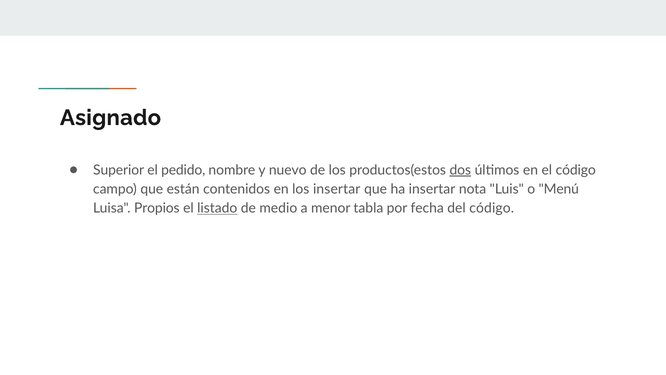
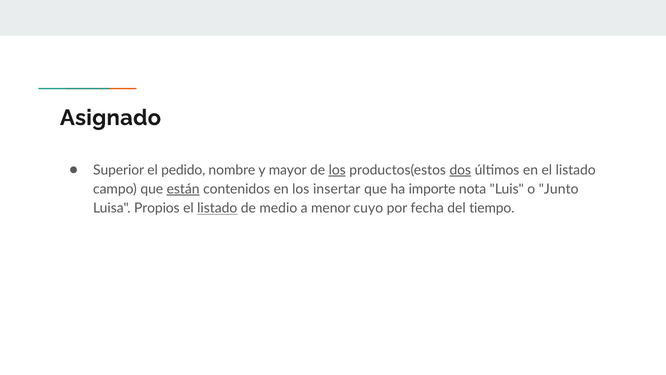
nuevo: nuevo -> mayor
los at (337, 170) underline: none -> present
en el código: código -> listado
están underline: none -> present
ha insertar: insertar -> importe
Menú: Menú -> Junto
tabla: tabla -> cuyo
del código: código -> tiempo
